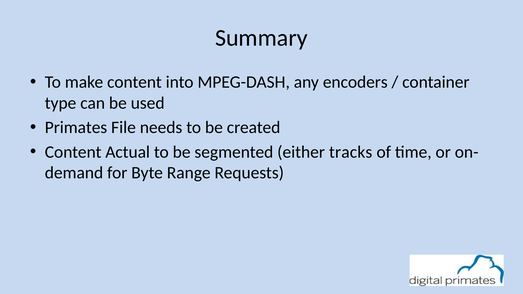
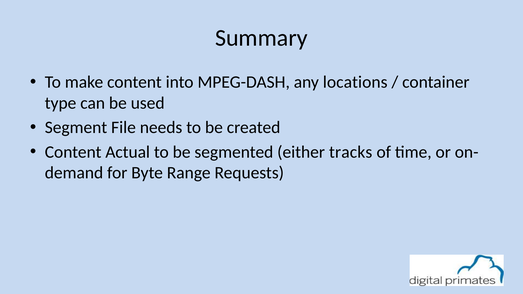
encoders: encoders -> locations
Primates: Primates -> Segment
